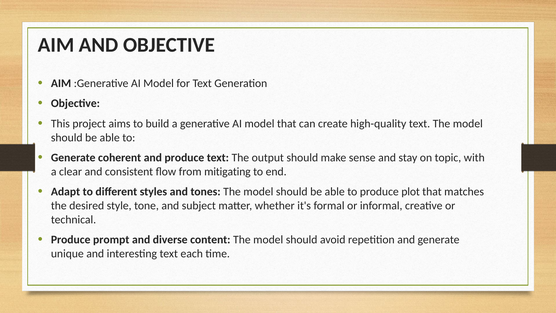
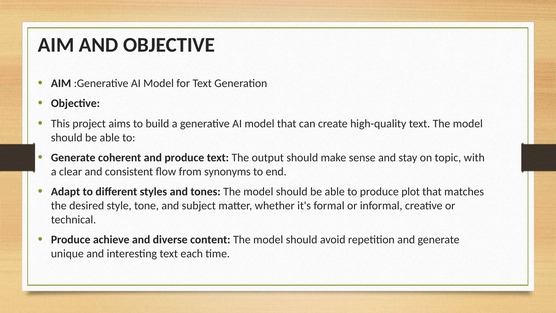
mitigating: mitigating -> synonyms
prompt: prompt -> achieve
